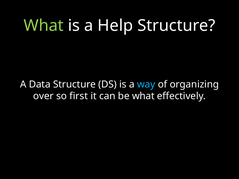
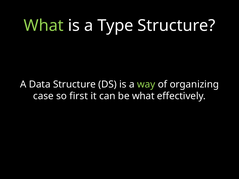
Help: Help -> Type
way colour: light blue -> light green
over: over -> case
